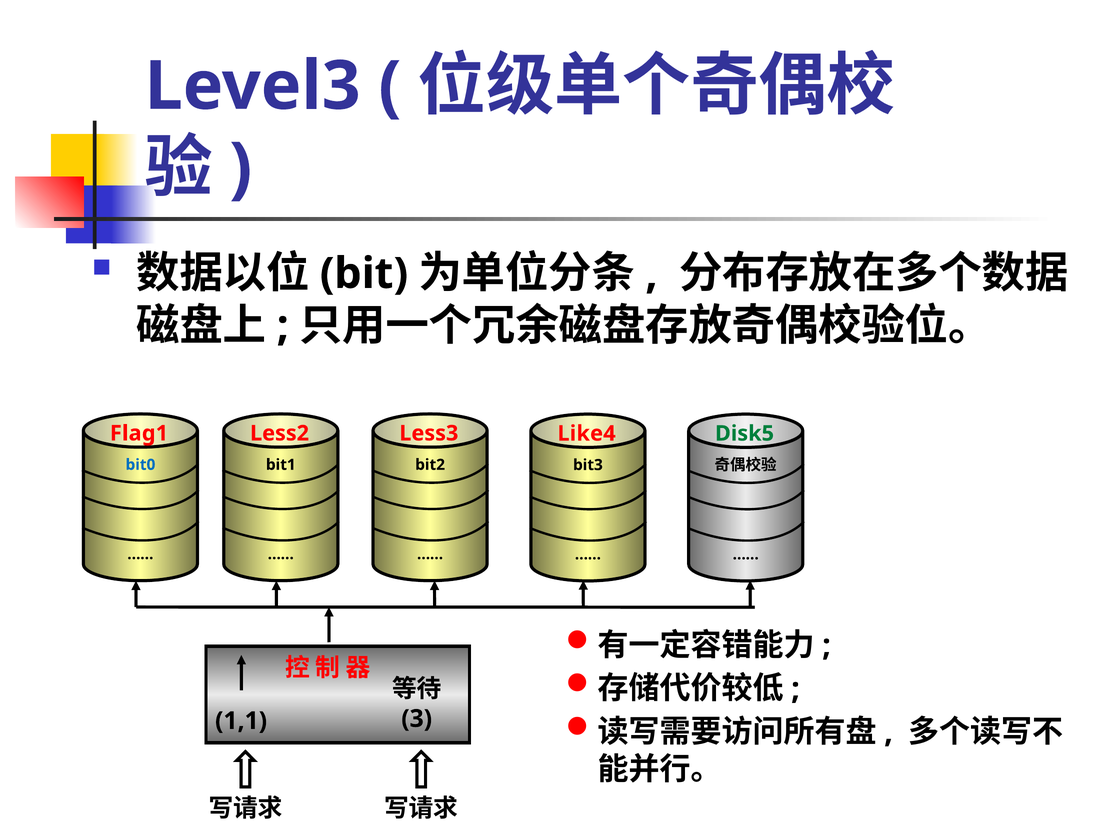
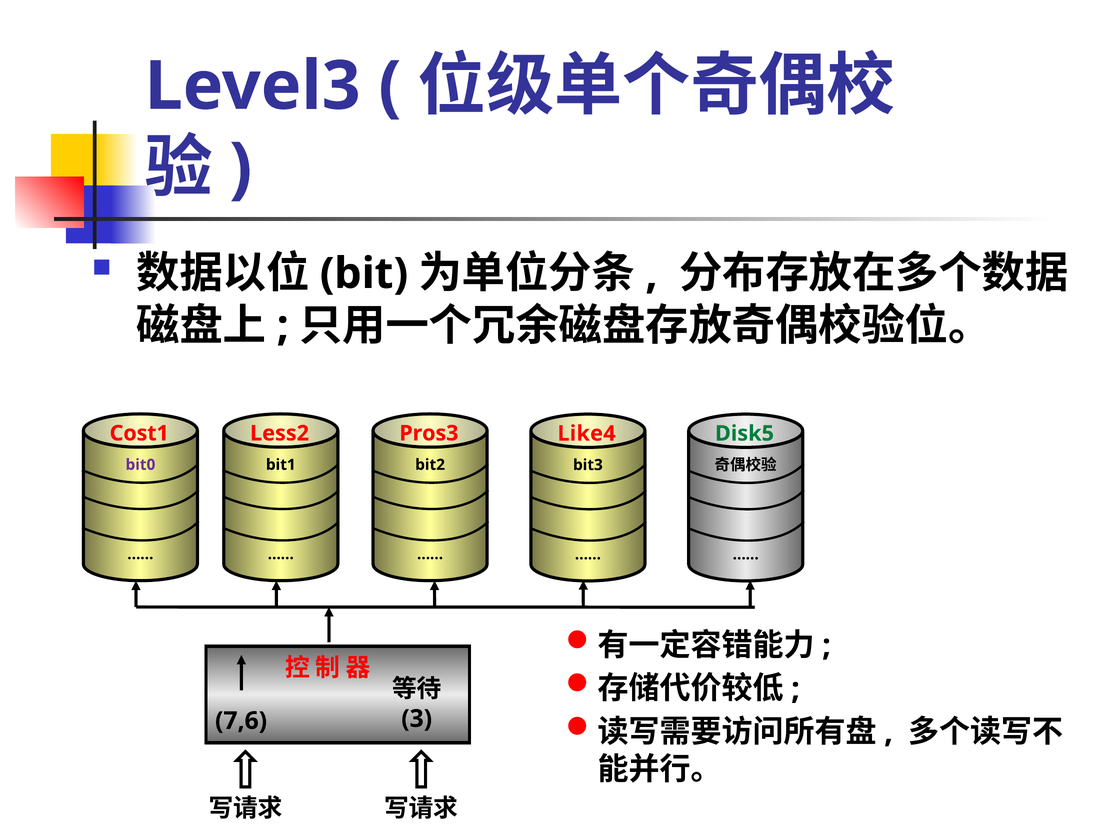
Flag1: Flag1 -> Cost1
Less3: Less3 -> Pros3
bit0 colour: blue -> purple
1,1: 1,1 -> 7,6
